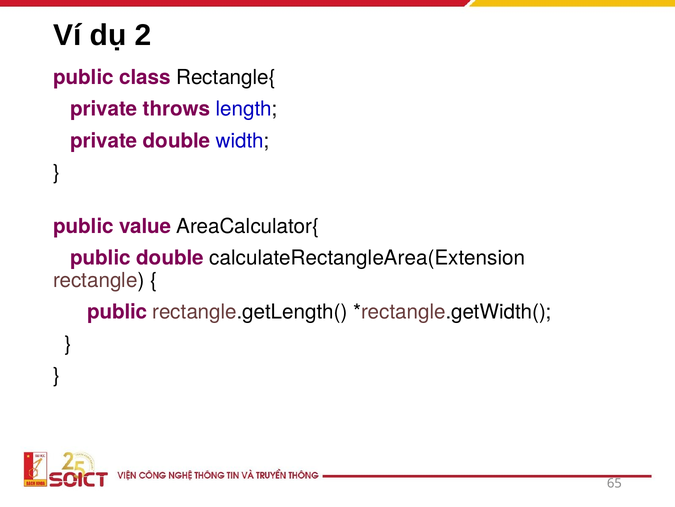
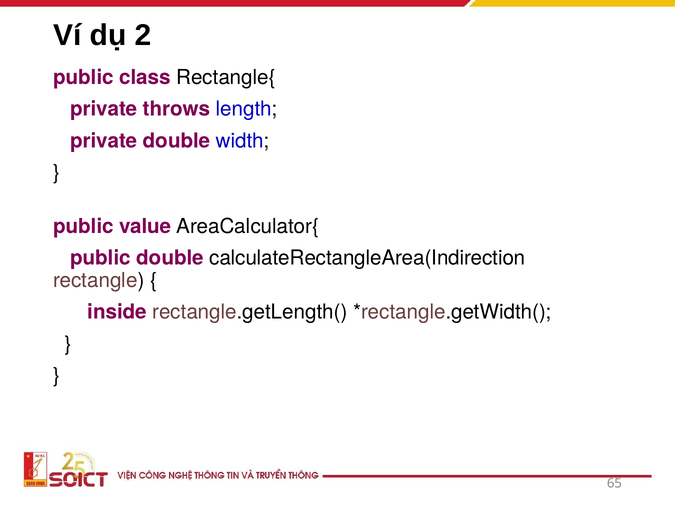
calculateRectangleArea(Extension: calculateRectangleArea(Extension -> calculateRectangleArea(Indirection
public at (117, 312): public -> inside
